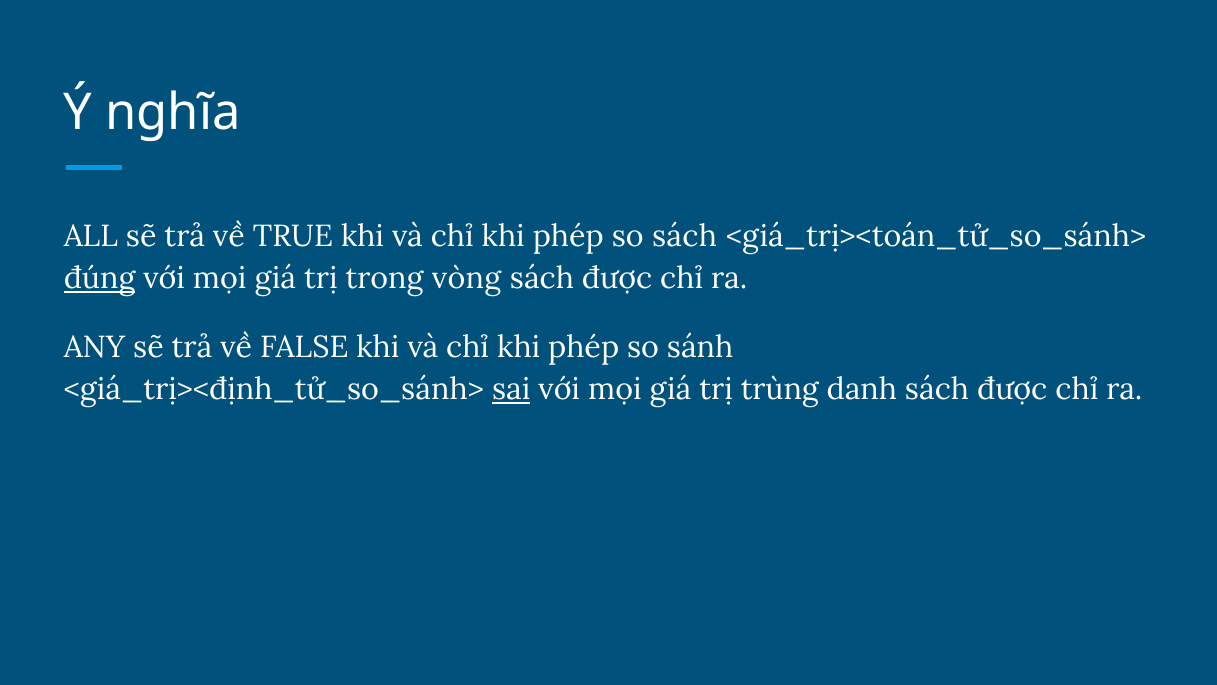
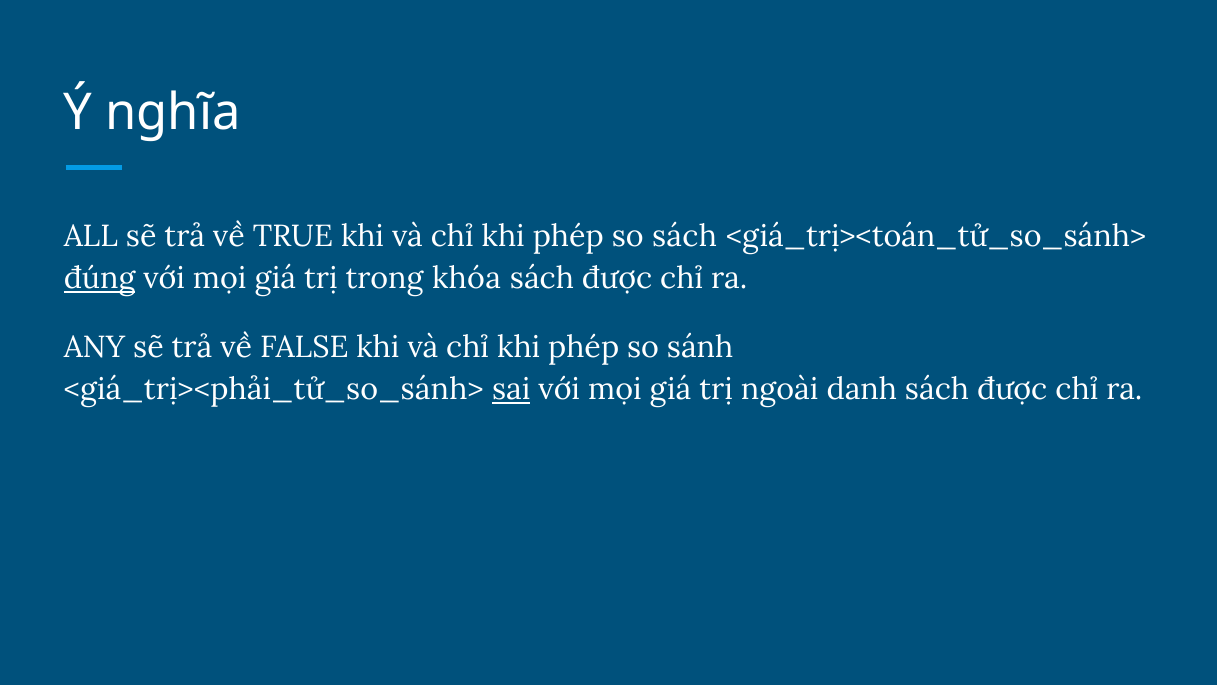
vòng: vòng -> khóa
<giá_trị><định_tử_so_sánh>: <giá_trị><định_tử_so_sánh> -> <giá_trị><phải_tử_so_sánh>
trùng: trùng -> ngoài
